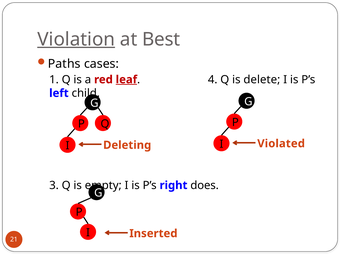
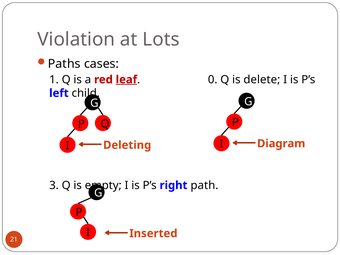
Violation underline: present -> none
Best: Best -> Lots
4: 4 -> 0
Violated: Violated -> Diagram
does: does -> path
